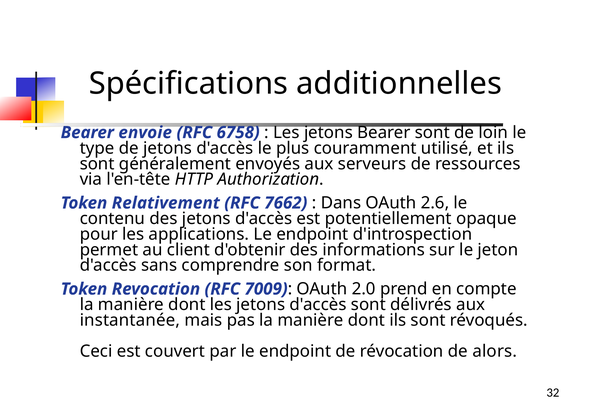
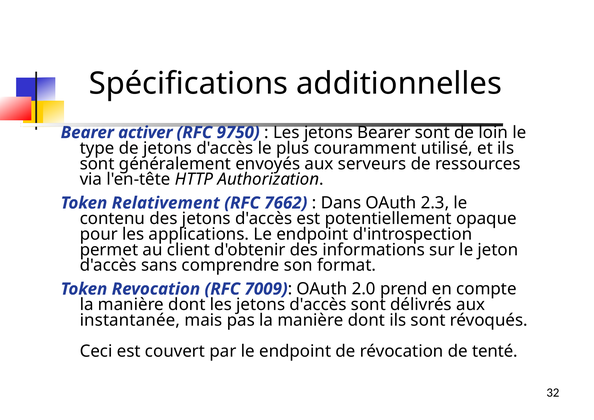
envoie: envoie -> activer
6758: 6758 -> 9750
2.6: 2.6 -> 2.3
alors: alors -> tenté
